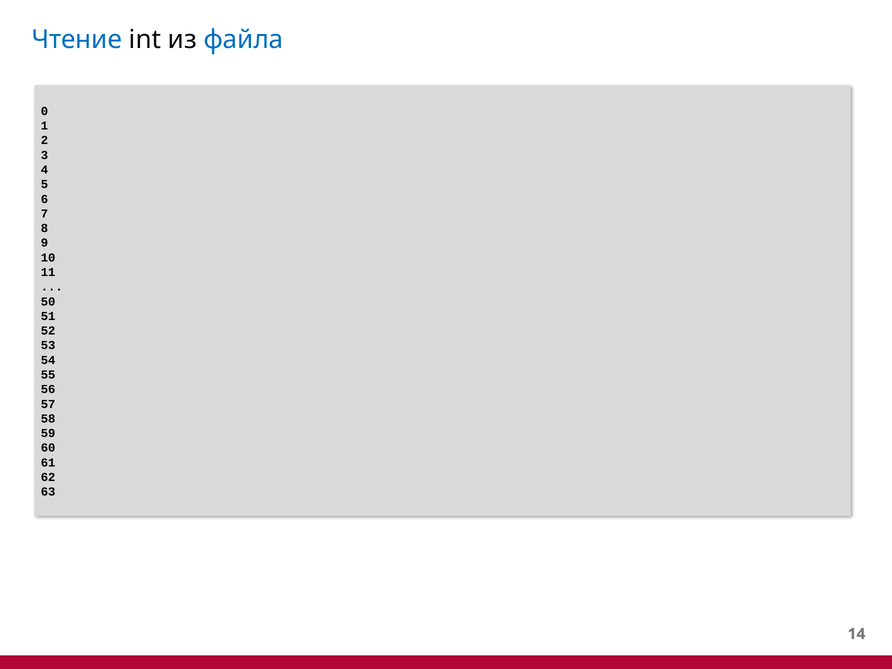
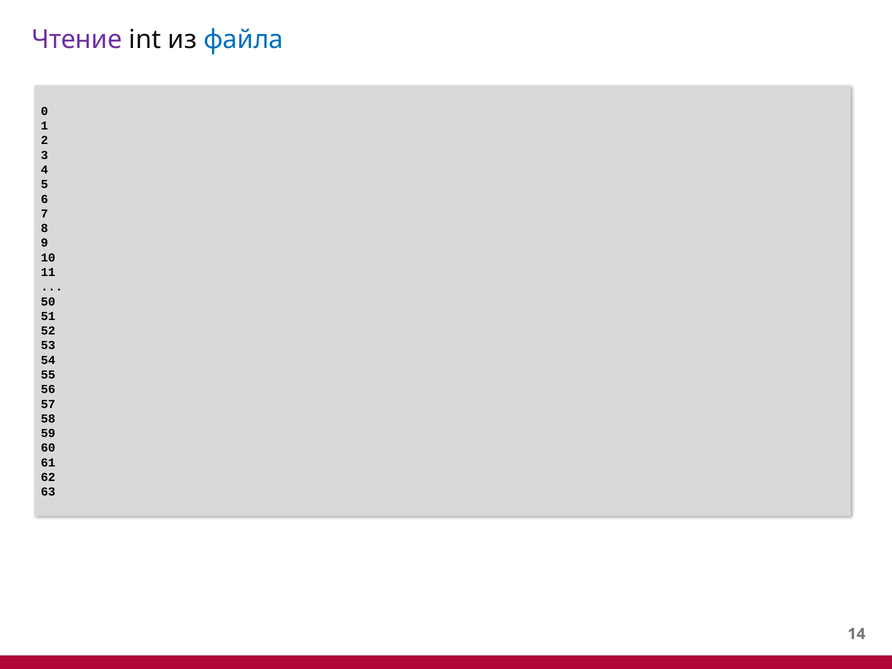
Чтение colour: blue -> purple
